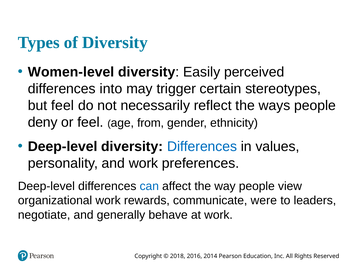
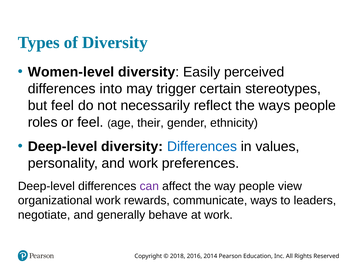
deny: deny -> roles
from: from -> their
can colour: blue -> purple
communicate were: were -> ways
